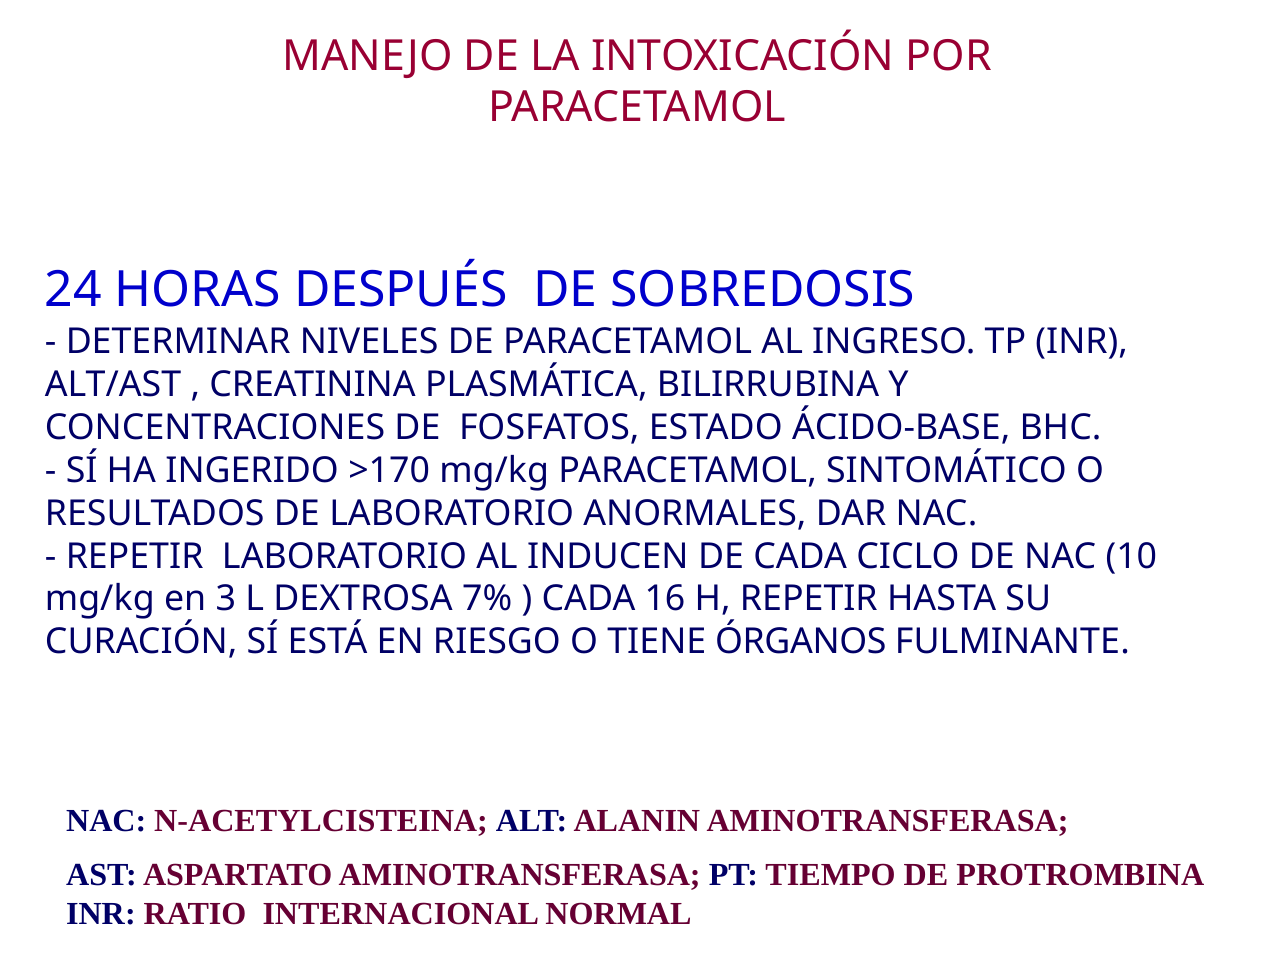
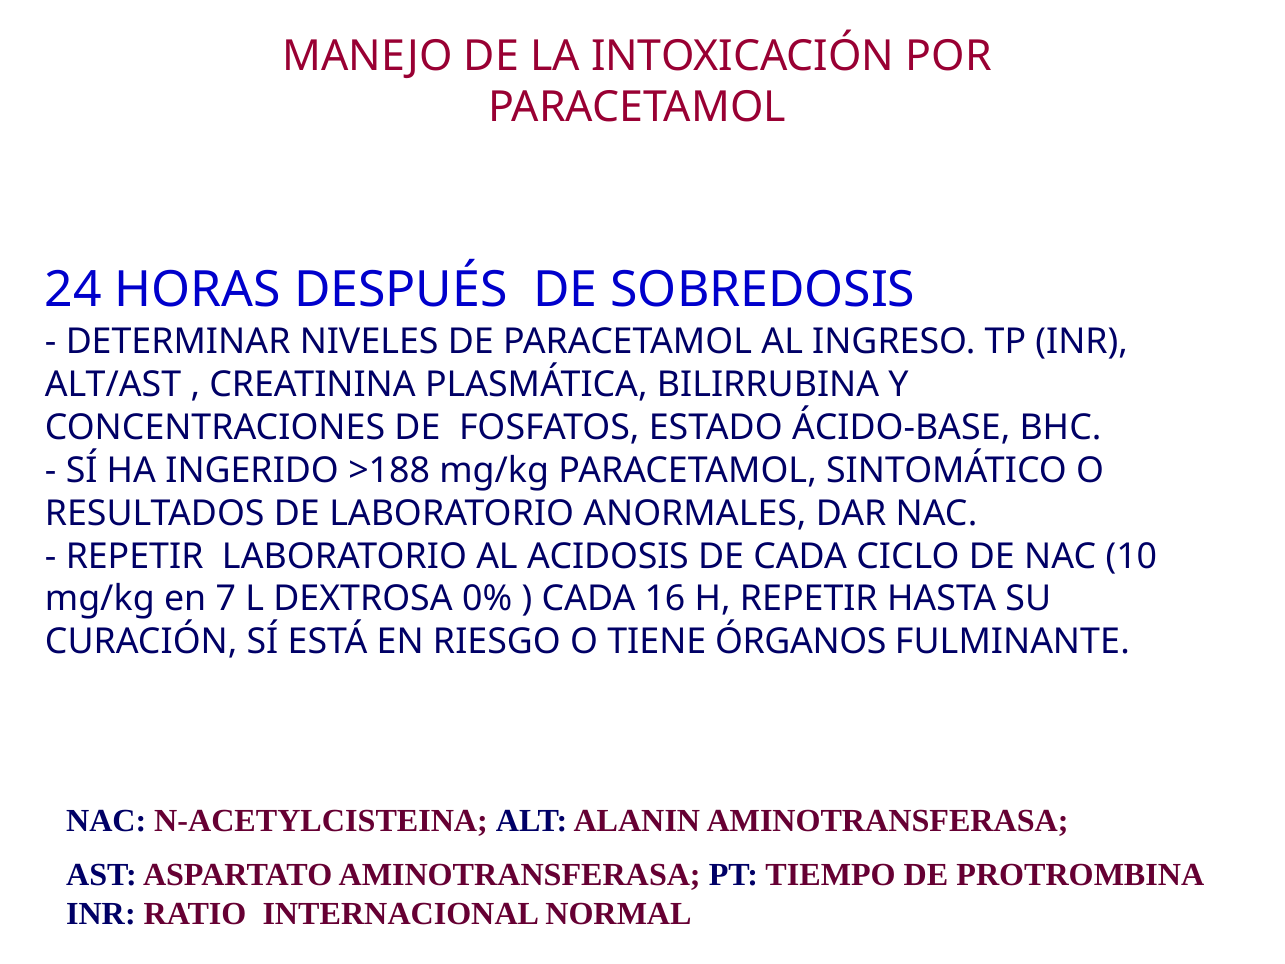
>170: >170 -> >188
INDUCEN: INDUCEN -> ACIDOSIS
3: 3 -> 7
7%: 7% -> 0%
